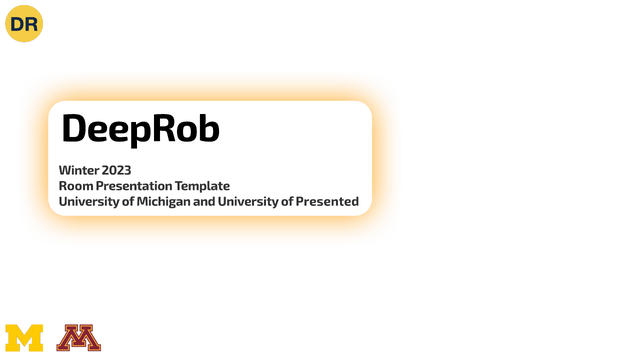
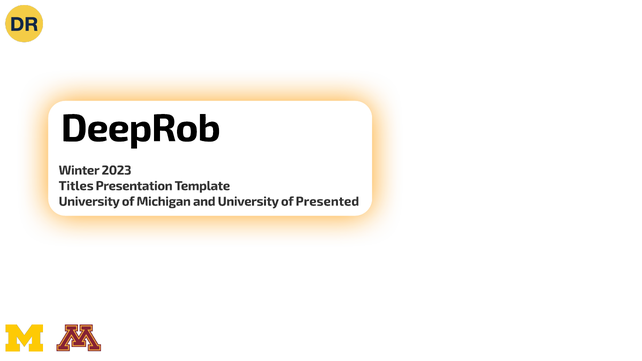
Room: Room -> Titles
